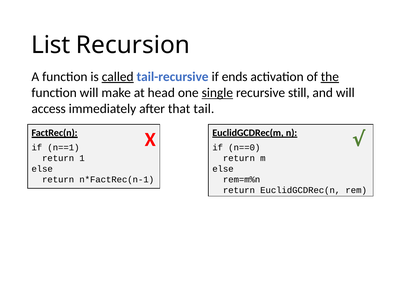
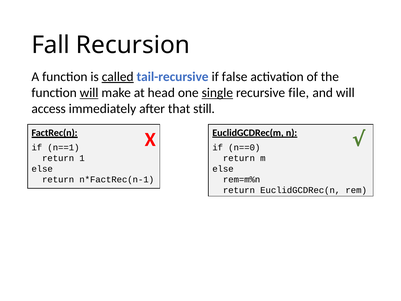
List: List -> Fall
ends: ends -> false
the underline: present -> none
will at (89, 93) underline: none -> present
still: still -> file
tail: tail -> still
